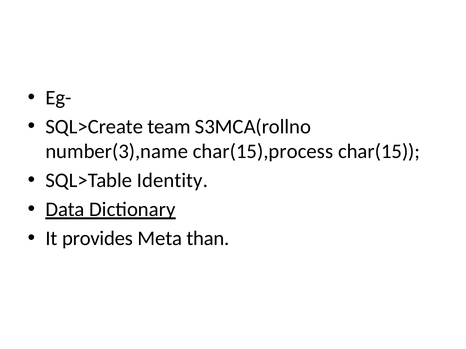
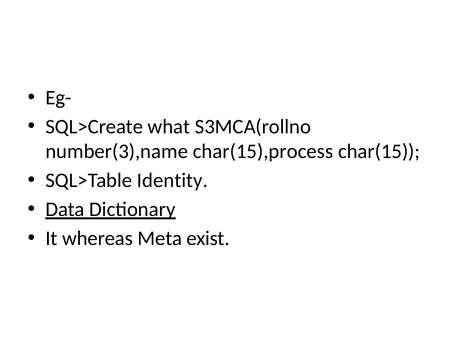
team: team -> what
provides: provides -> whereas
than: than -> exist
